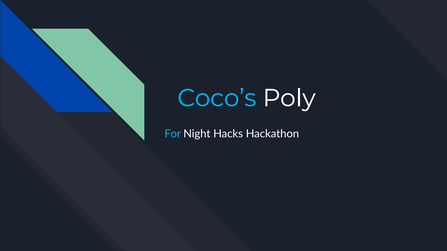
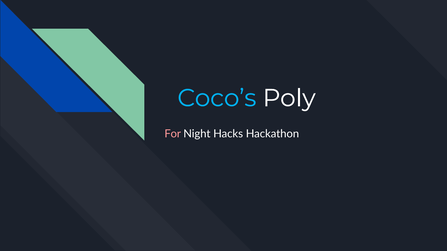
For colour: light blue -> pink
